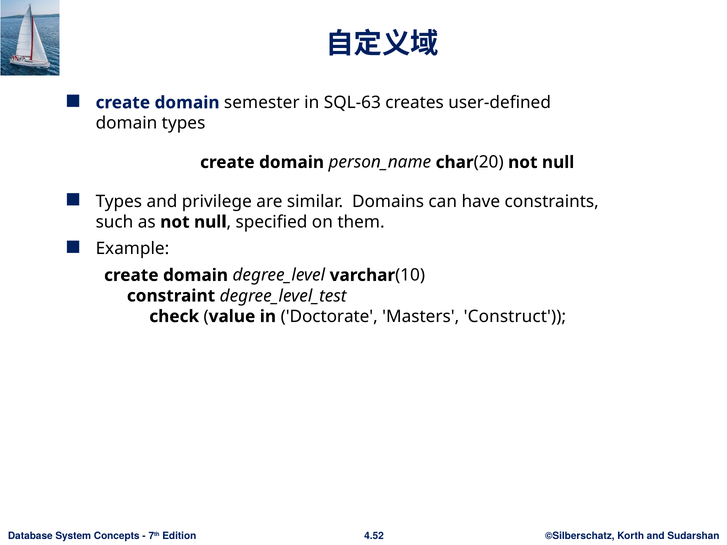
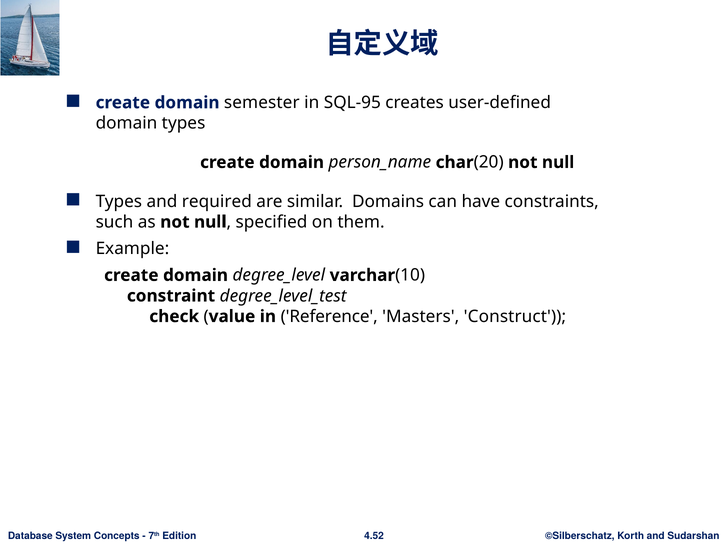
SQL-63: SQL-63 -> SQL-95
privilege: privilege -> required
Doctorate: Doctorate -> Reference
